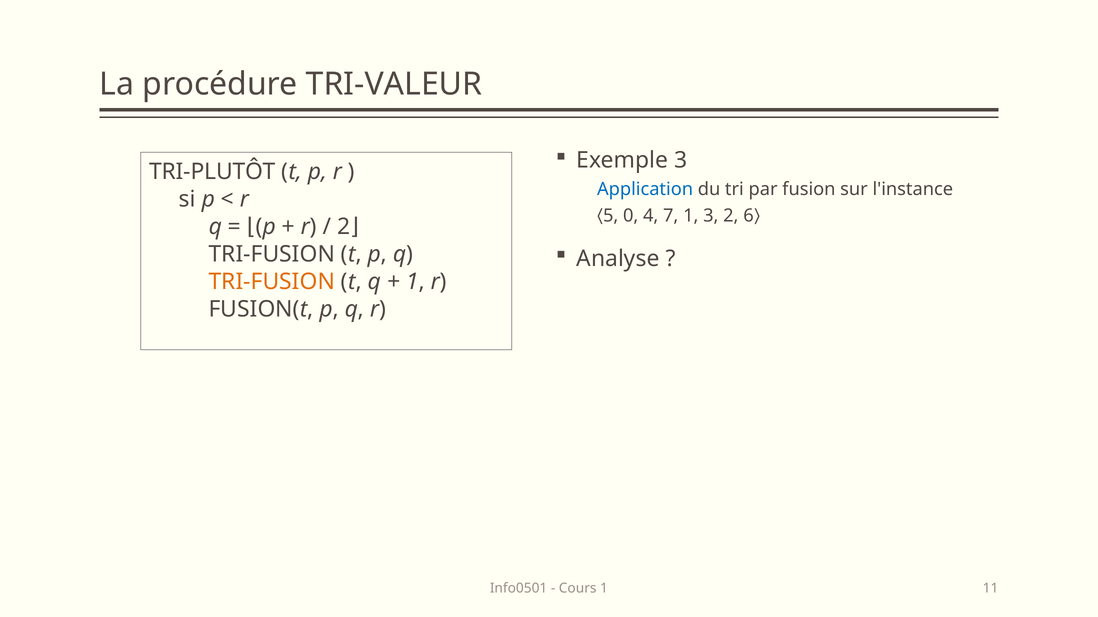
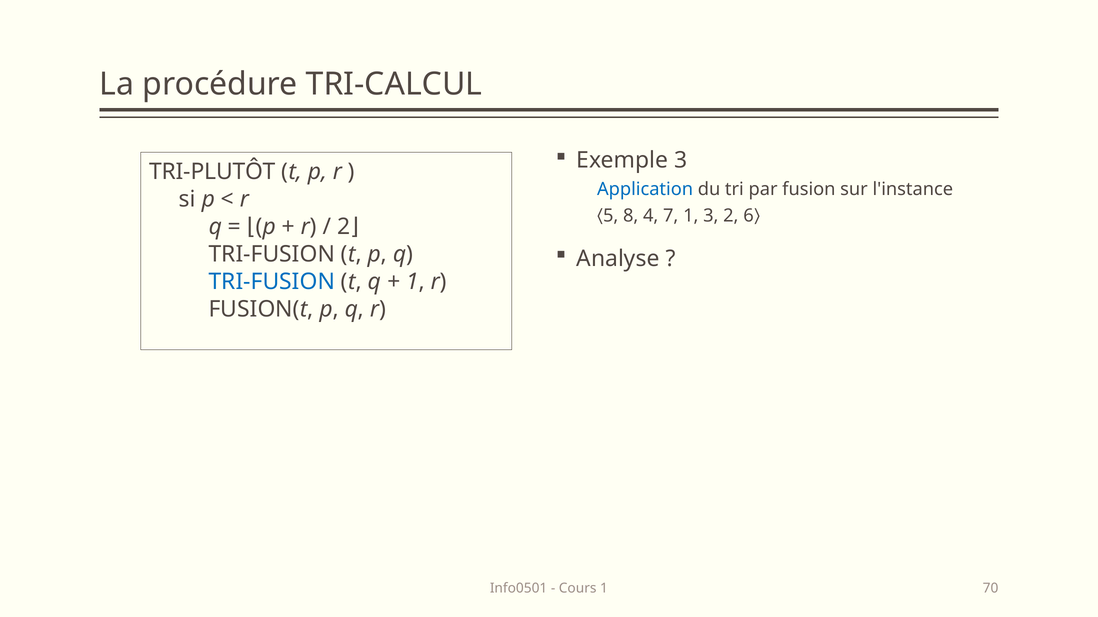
TRI-VALEUR: TRI-VALEUR -> TRI-CALCUL
0: 0 -> 8
TRI-FUSION at (272, 282) colour: orange -> blue
11: 11 -> 70
